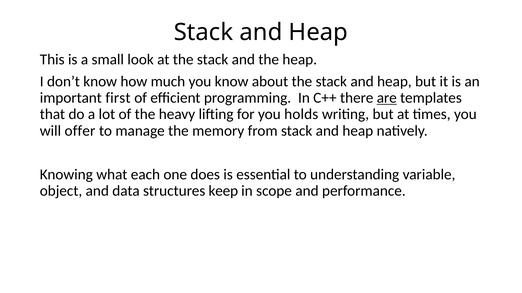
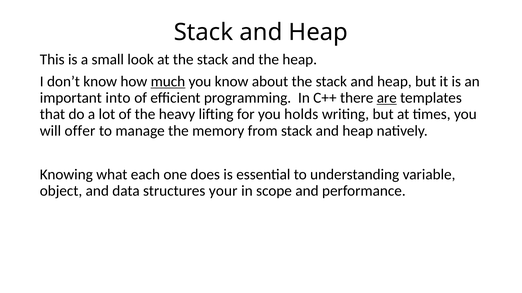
much underline: none -> present
first: first -> into
keep: keep -> your
